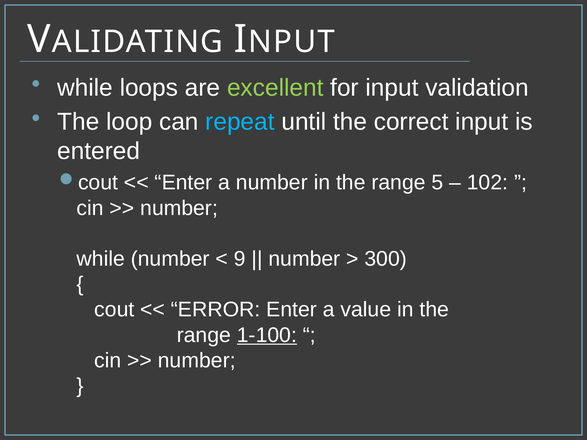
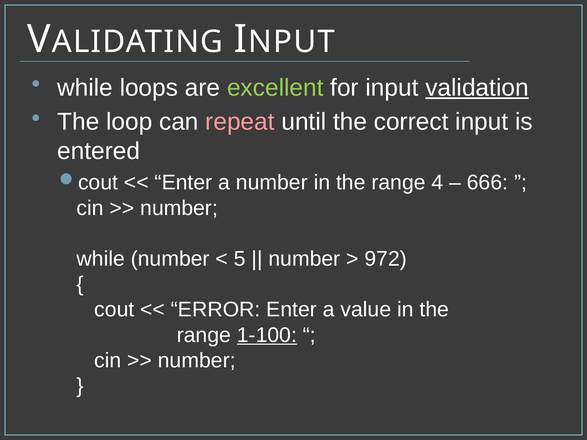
validation underline: none -> present
repeat colour: light blue -> pink
5: 5 -> 4
102: 102 -> 666
9: 9 -> 5
300: 300 -> 972
